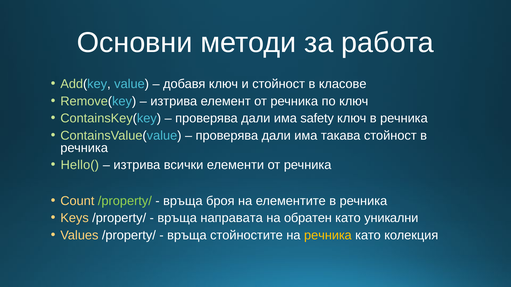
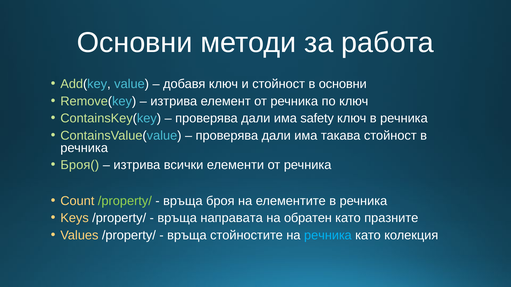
в класове: класове -> основни
Hello(: Hello( -> Броя(
уникални: уникални -> празните
речника at (328, 236) colour: yellow -> light blue
